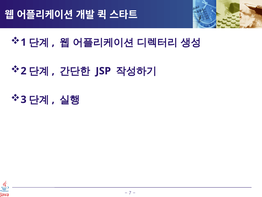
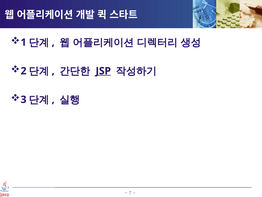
JSP underline: none -> present
